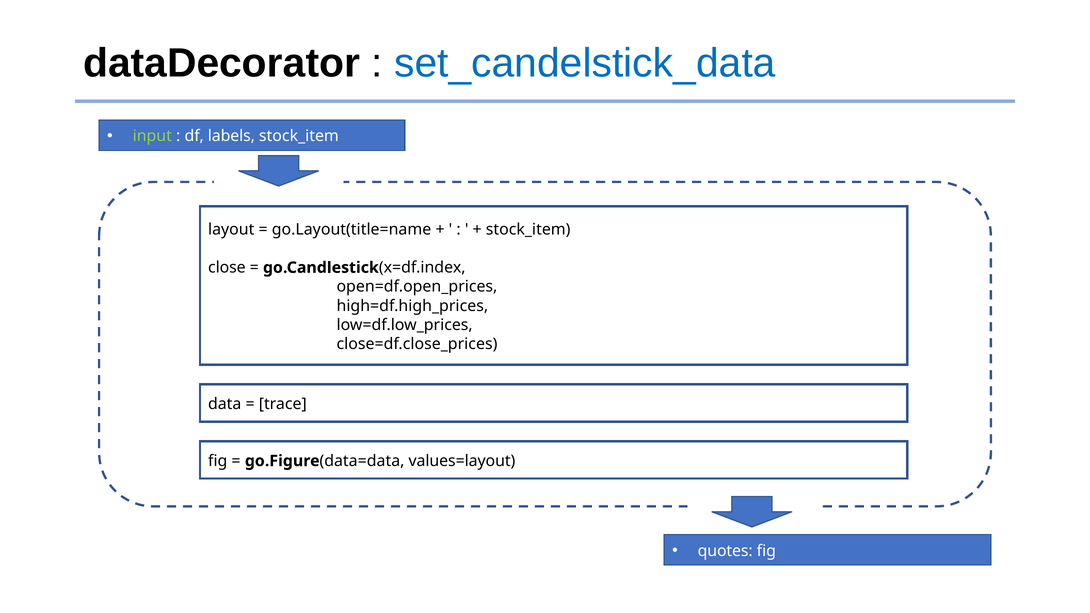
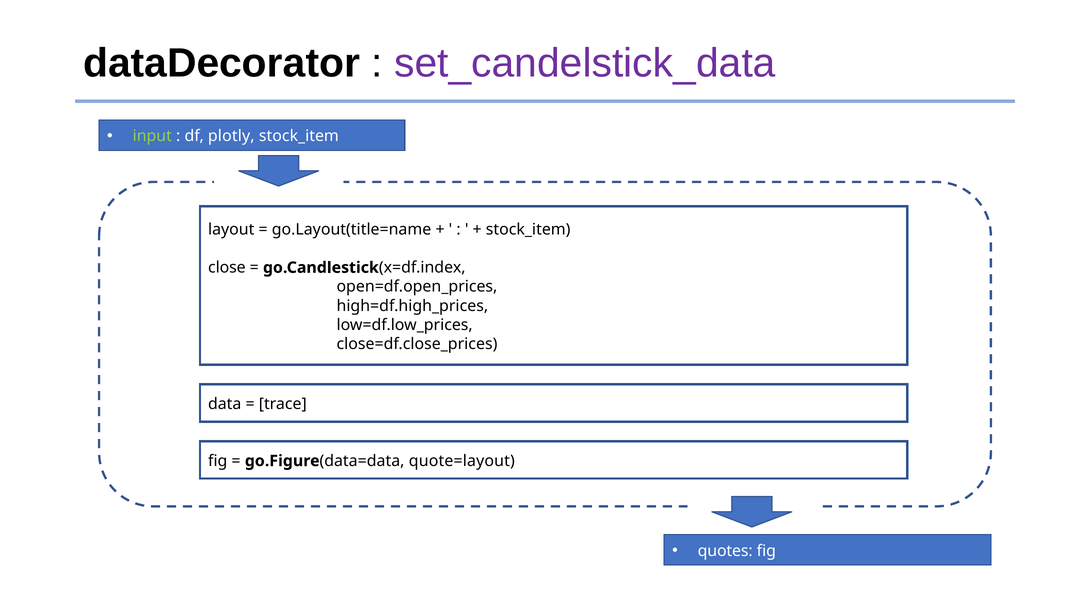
set_candelstick_data colour: blue -> purple
labels: labels -> plotly
values=layout: values=layout -> quote=layout
